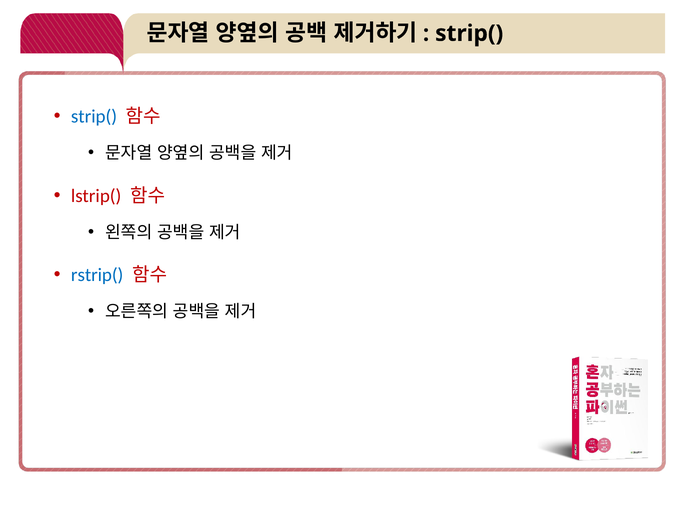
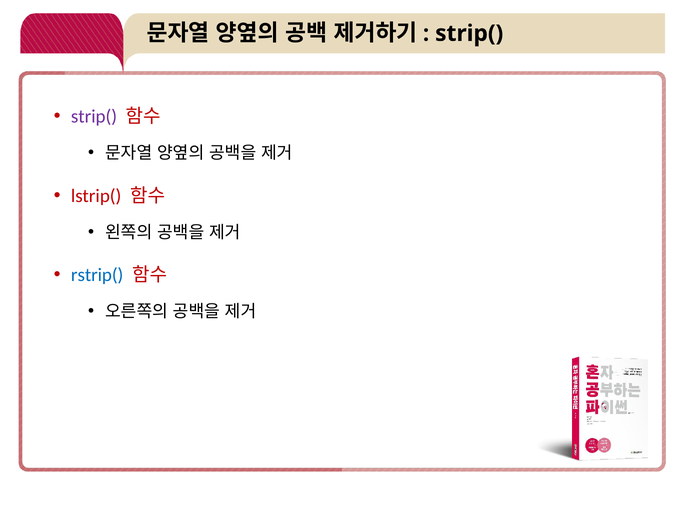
strip( at (94, 117) colour: blue -> purple
